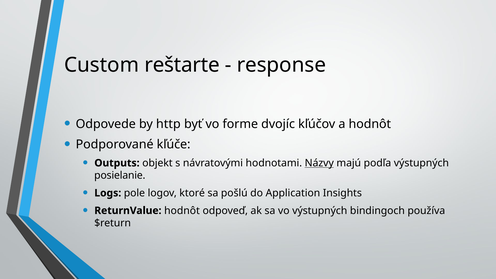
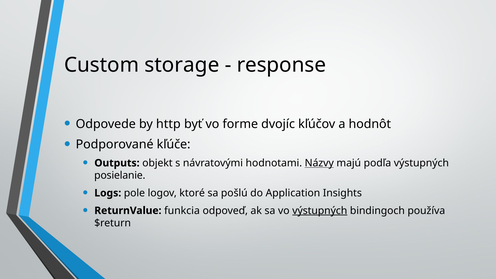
reštarte: reštarte -> storage
ReturnValue hodnôt: hodnôt -> funkcia
výstupných at (320, 211) underline: none -> present
